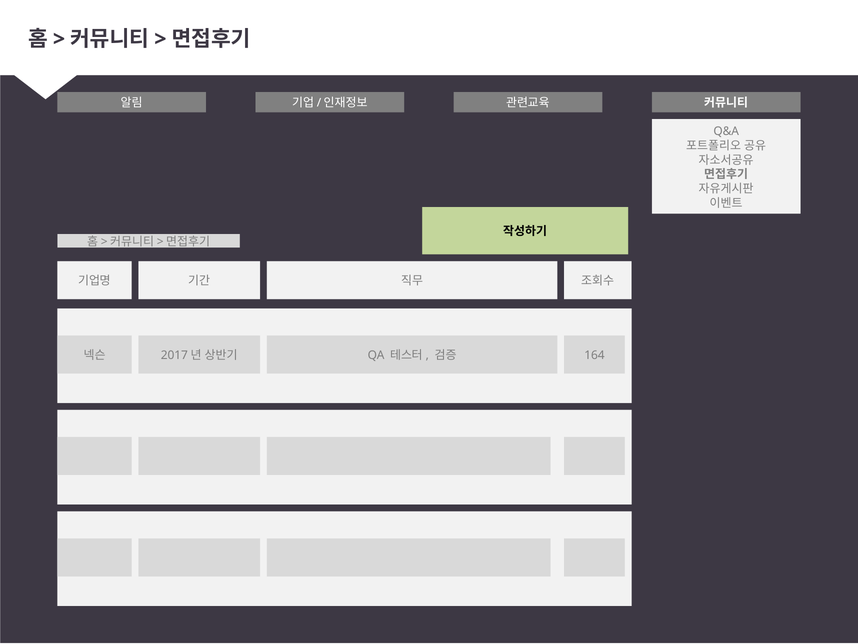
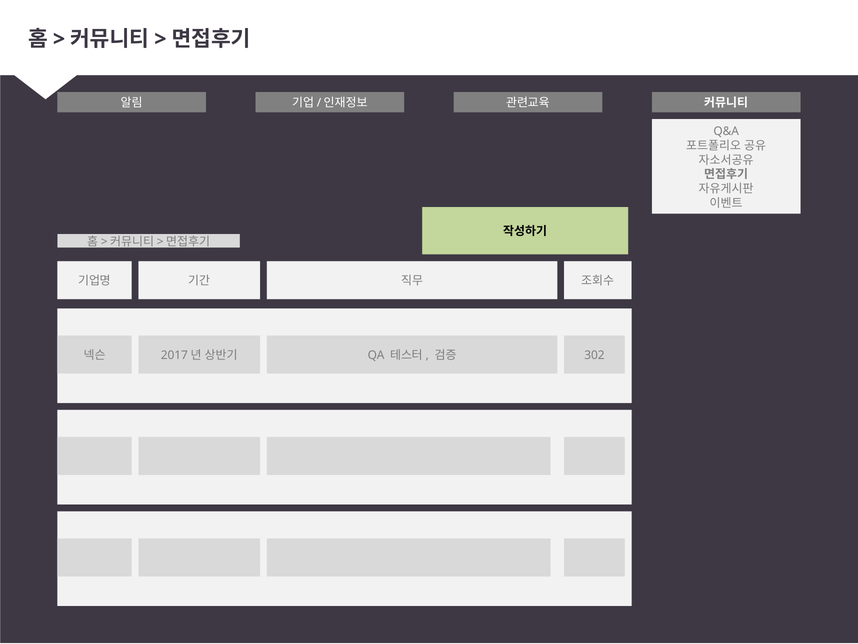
164: 164 -> 302
